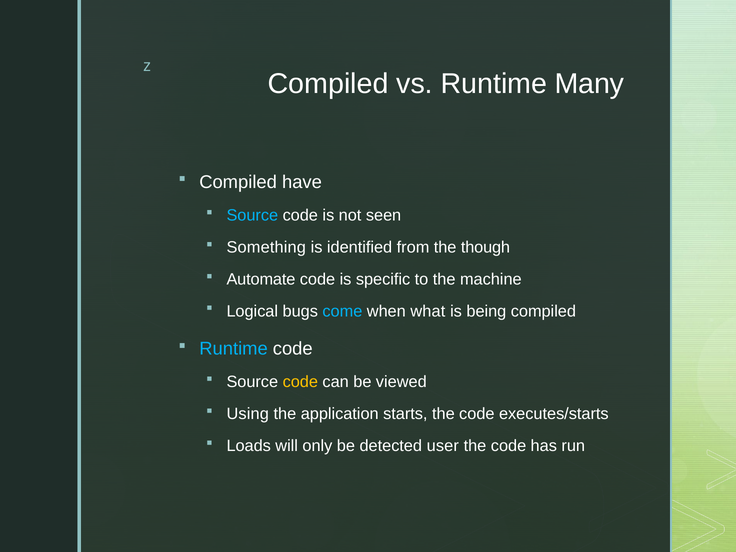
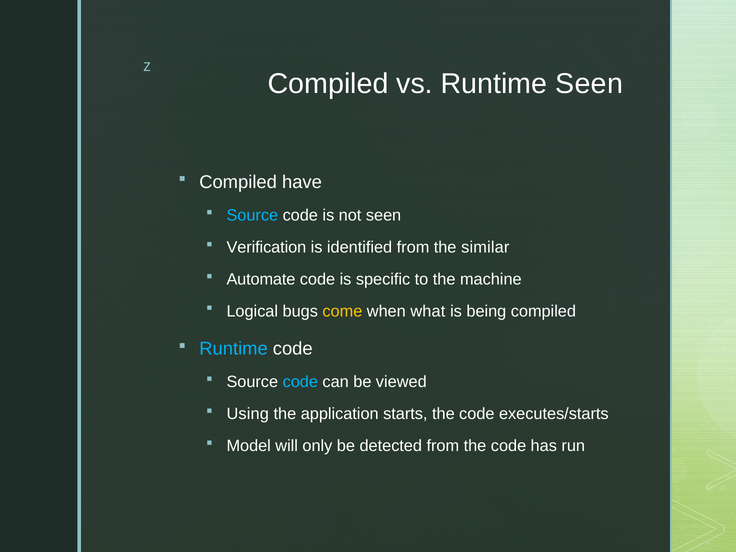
Runtime Many: Many -> Seen
Something: Something -> Verification
though: though -> similar
come colour: light blue -> yellow
code at (300, 382) colour: yellow -> light blue
Loads: Loads -> Model
detected user: user -> from
